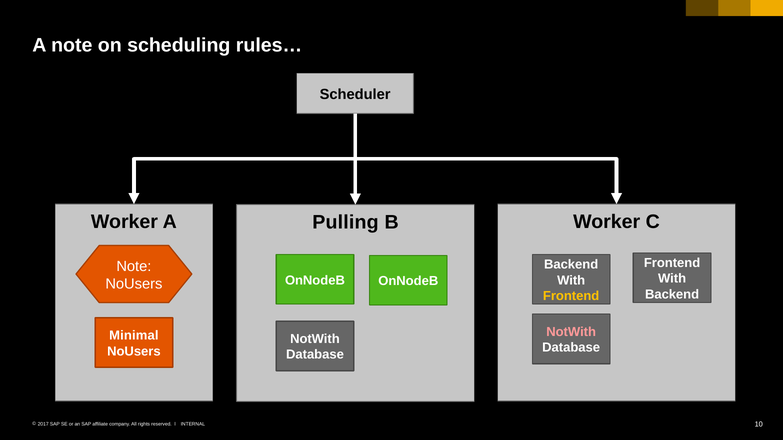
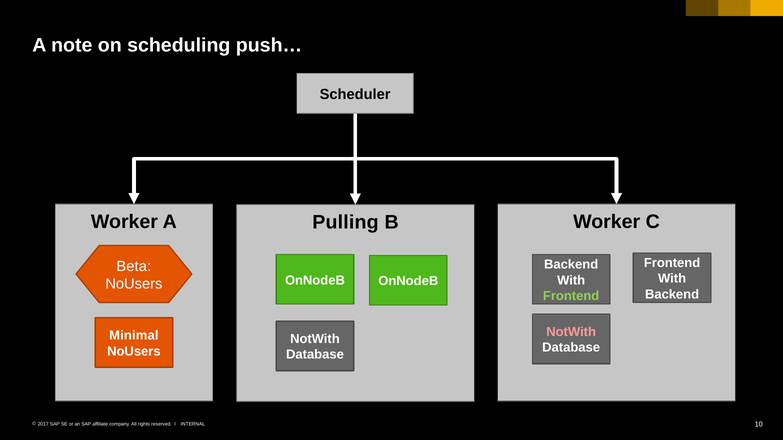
rules…: rules… -> push…
Note at (134, 266): Note -> Beta
Frontend at (571, 296) colour: yellow -> light green
